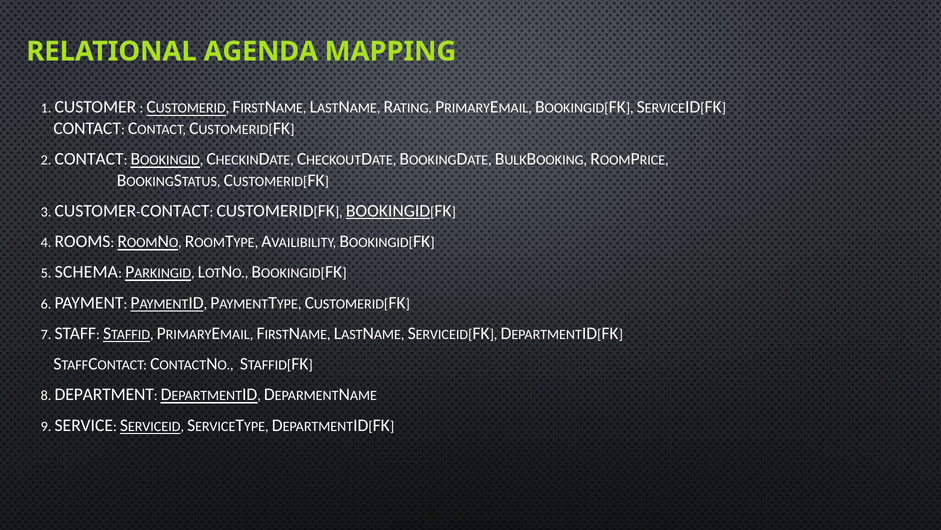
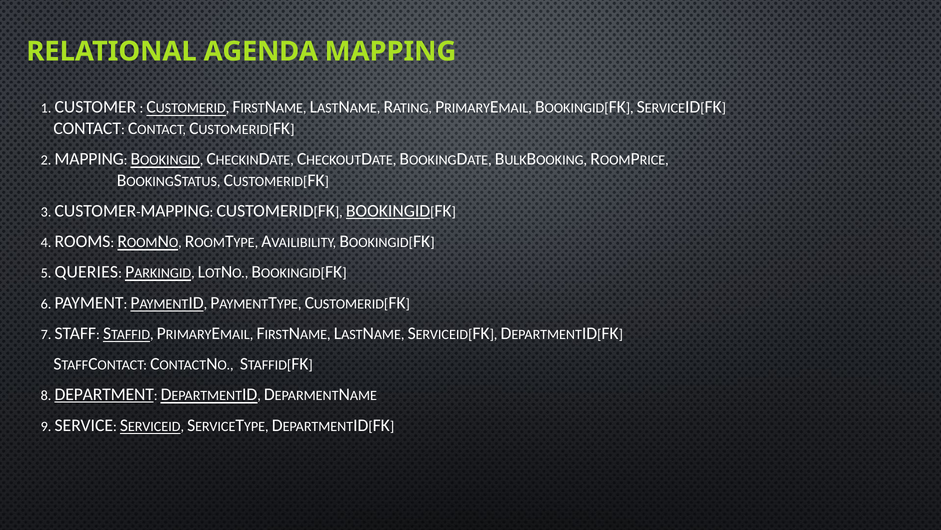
2 CONTACT: CONTACT -> MAPPING
CONTACT at (175, 211): CONTACT -> MAPPING
SCHEMA: SCHEMA -> QUERIES
DEPARTMENT underline: none -> present
